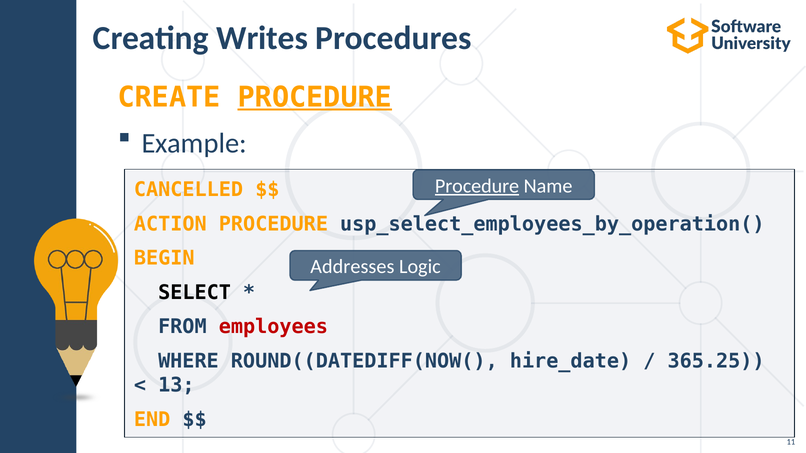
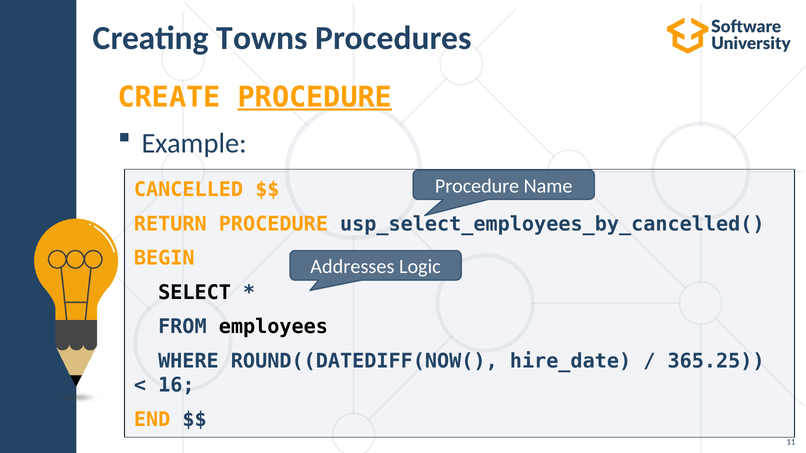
Writes: Writes -> Towns
Procedure at (477, 186) underline: present -> none
ACTION: ACTION -> RETURN
usp_select_employees_by_operation(: usp_select_employees_by_operation( -> usp_select_employees_by_cancelled(
employees colour: red -> black
13: 13 -> 16
